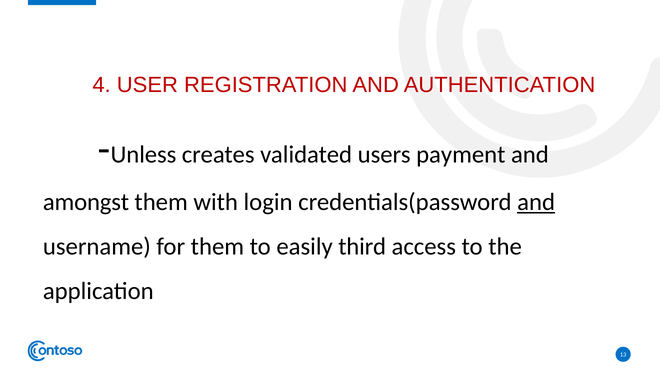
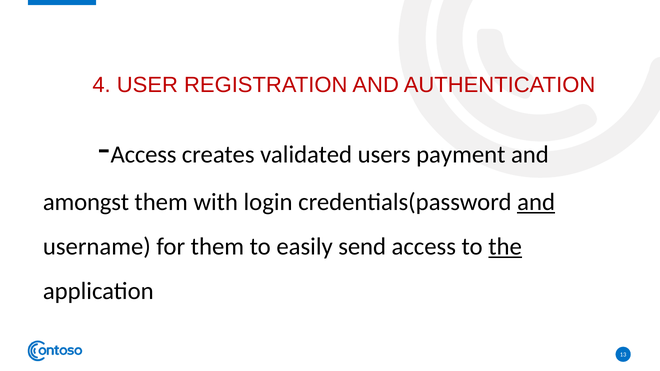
Unless at (143, 154): Unless -> Access
third: third -> send
the underline: none -> present
